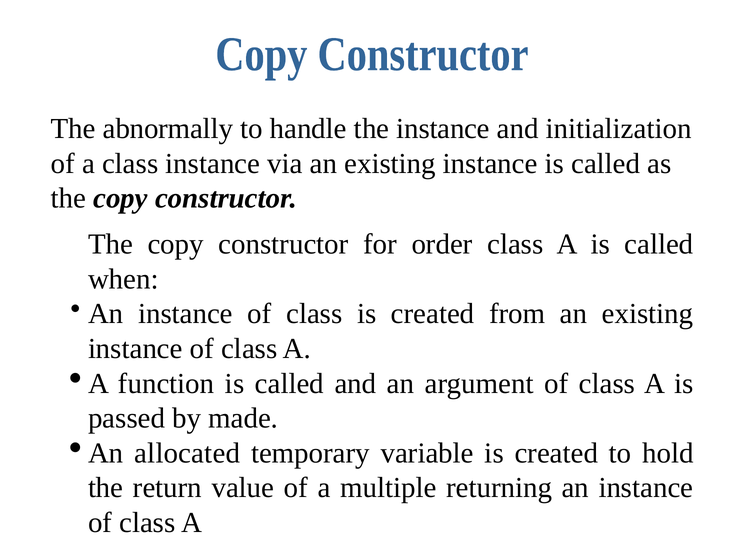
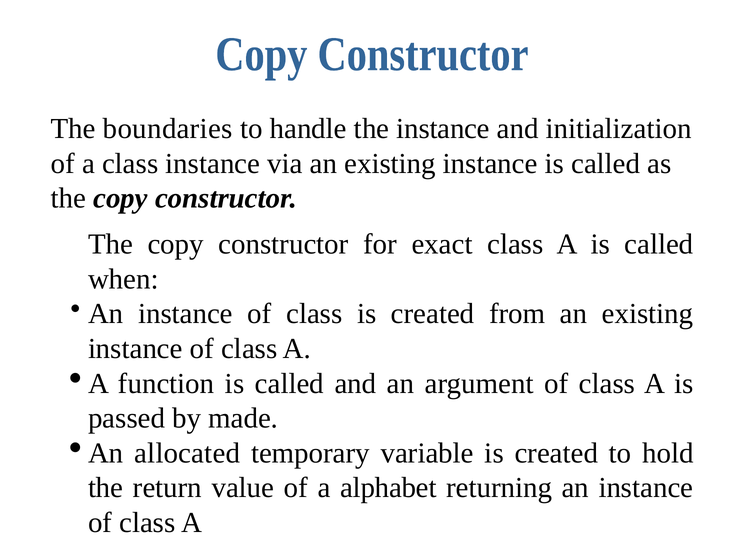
abnormally: abnormally -> boundaries
order: order -> exact
multiple: multiple -> alphabet
